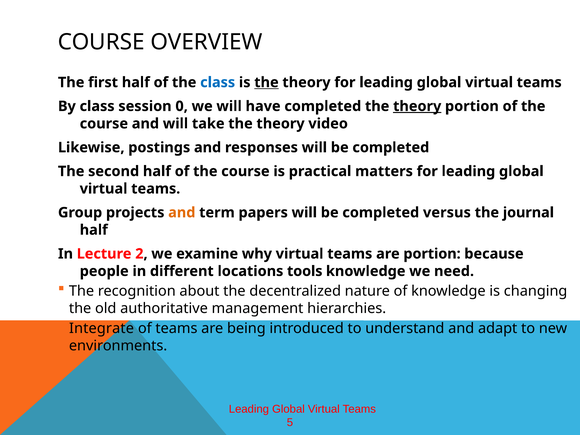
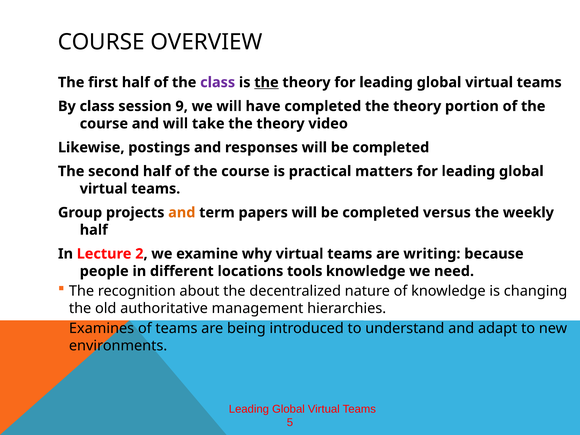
class at (218, 82) colour: blue -> purple
0: 0 -> 9
theory at (417, 106) underline: present -> none
journal: journal -> weekly
are portion: portion -> writing
Integrate: Integrate -> Examines
